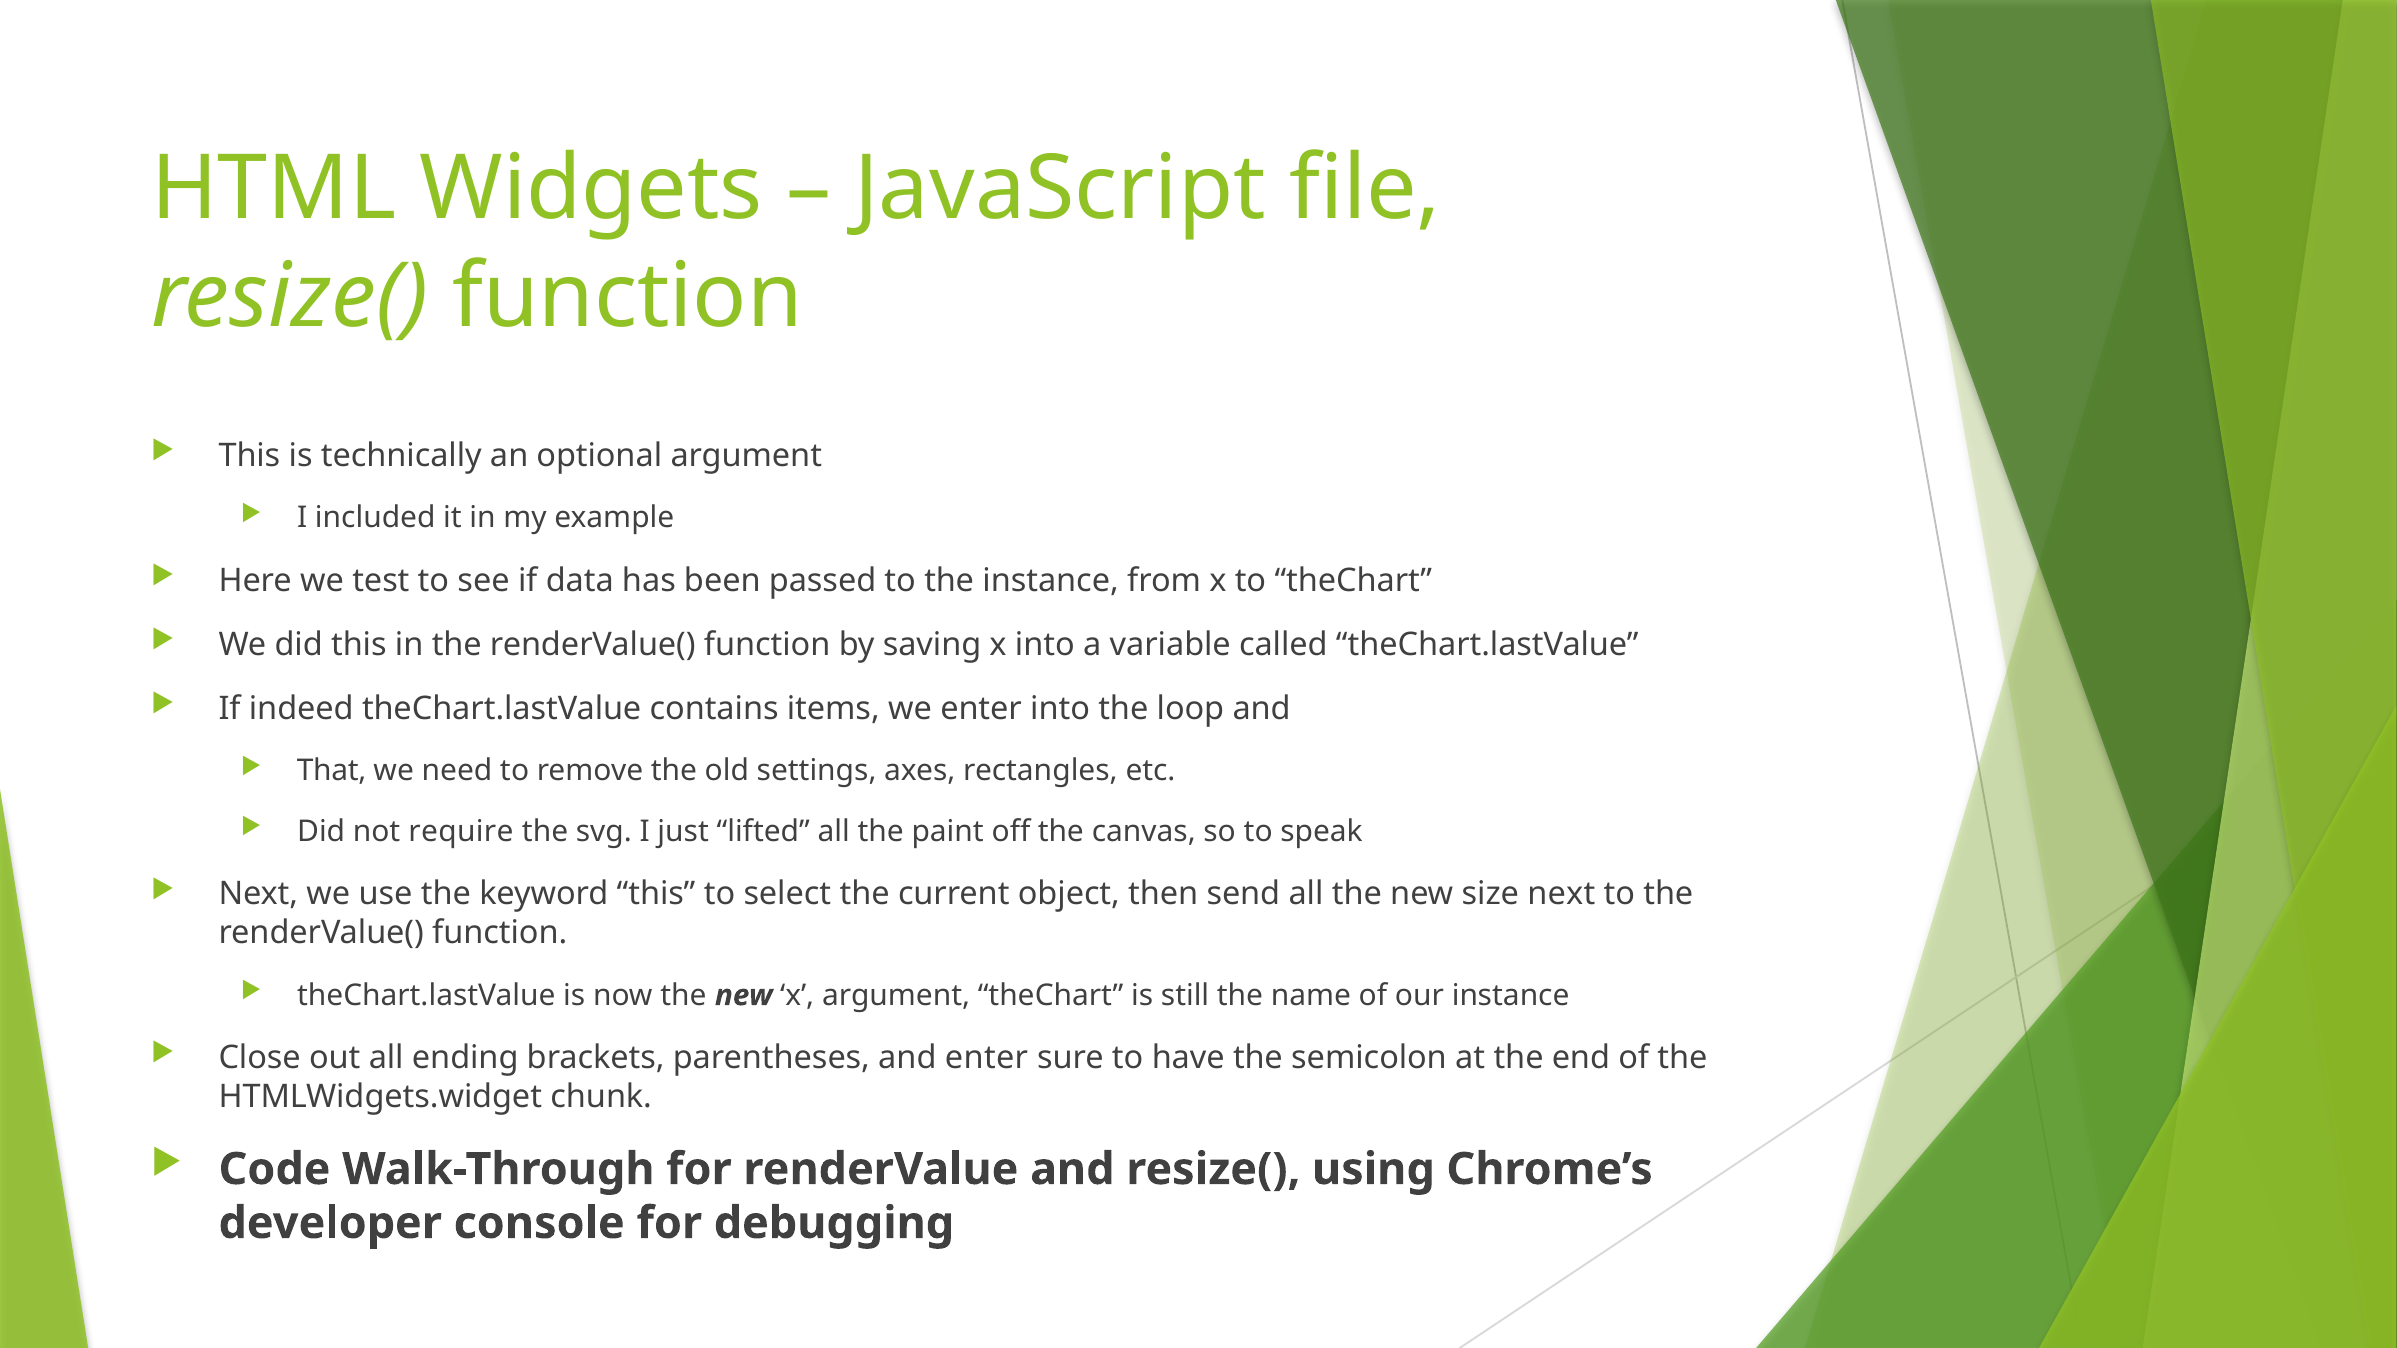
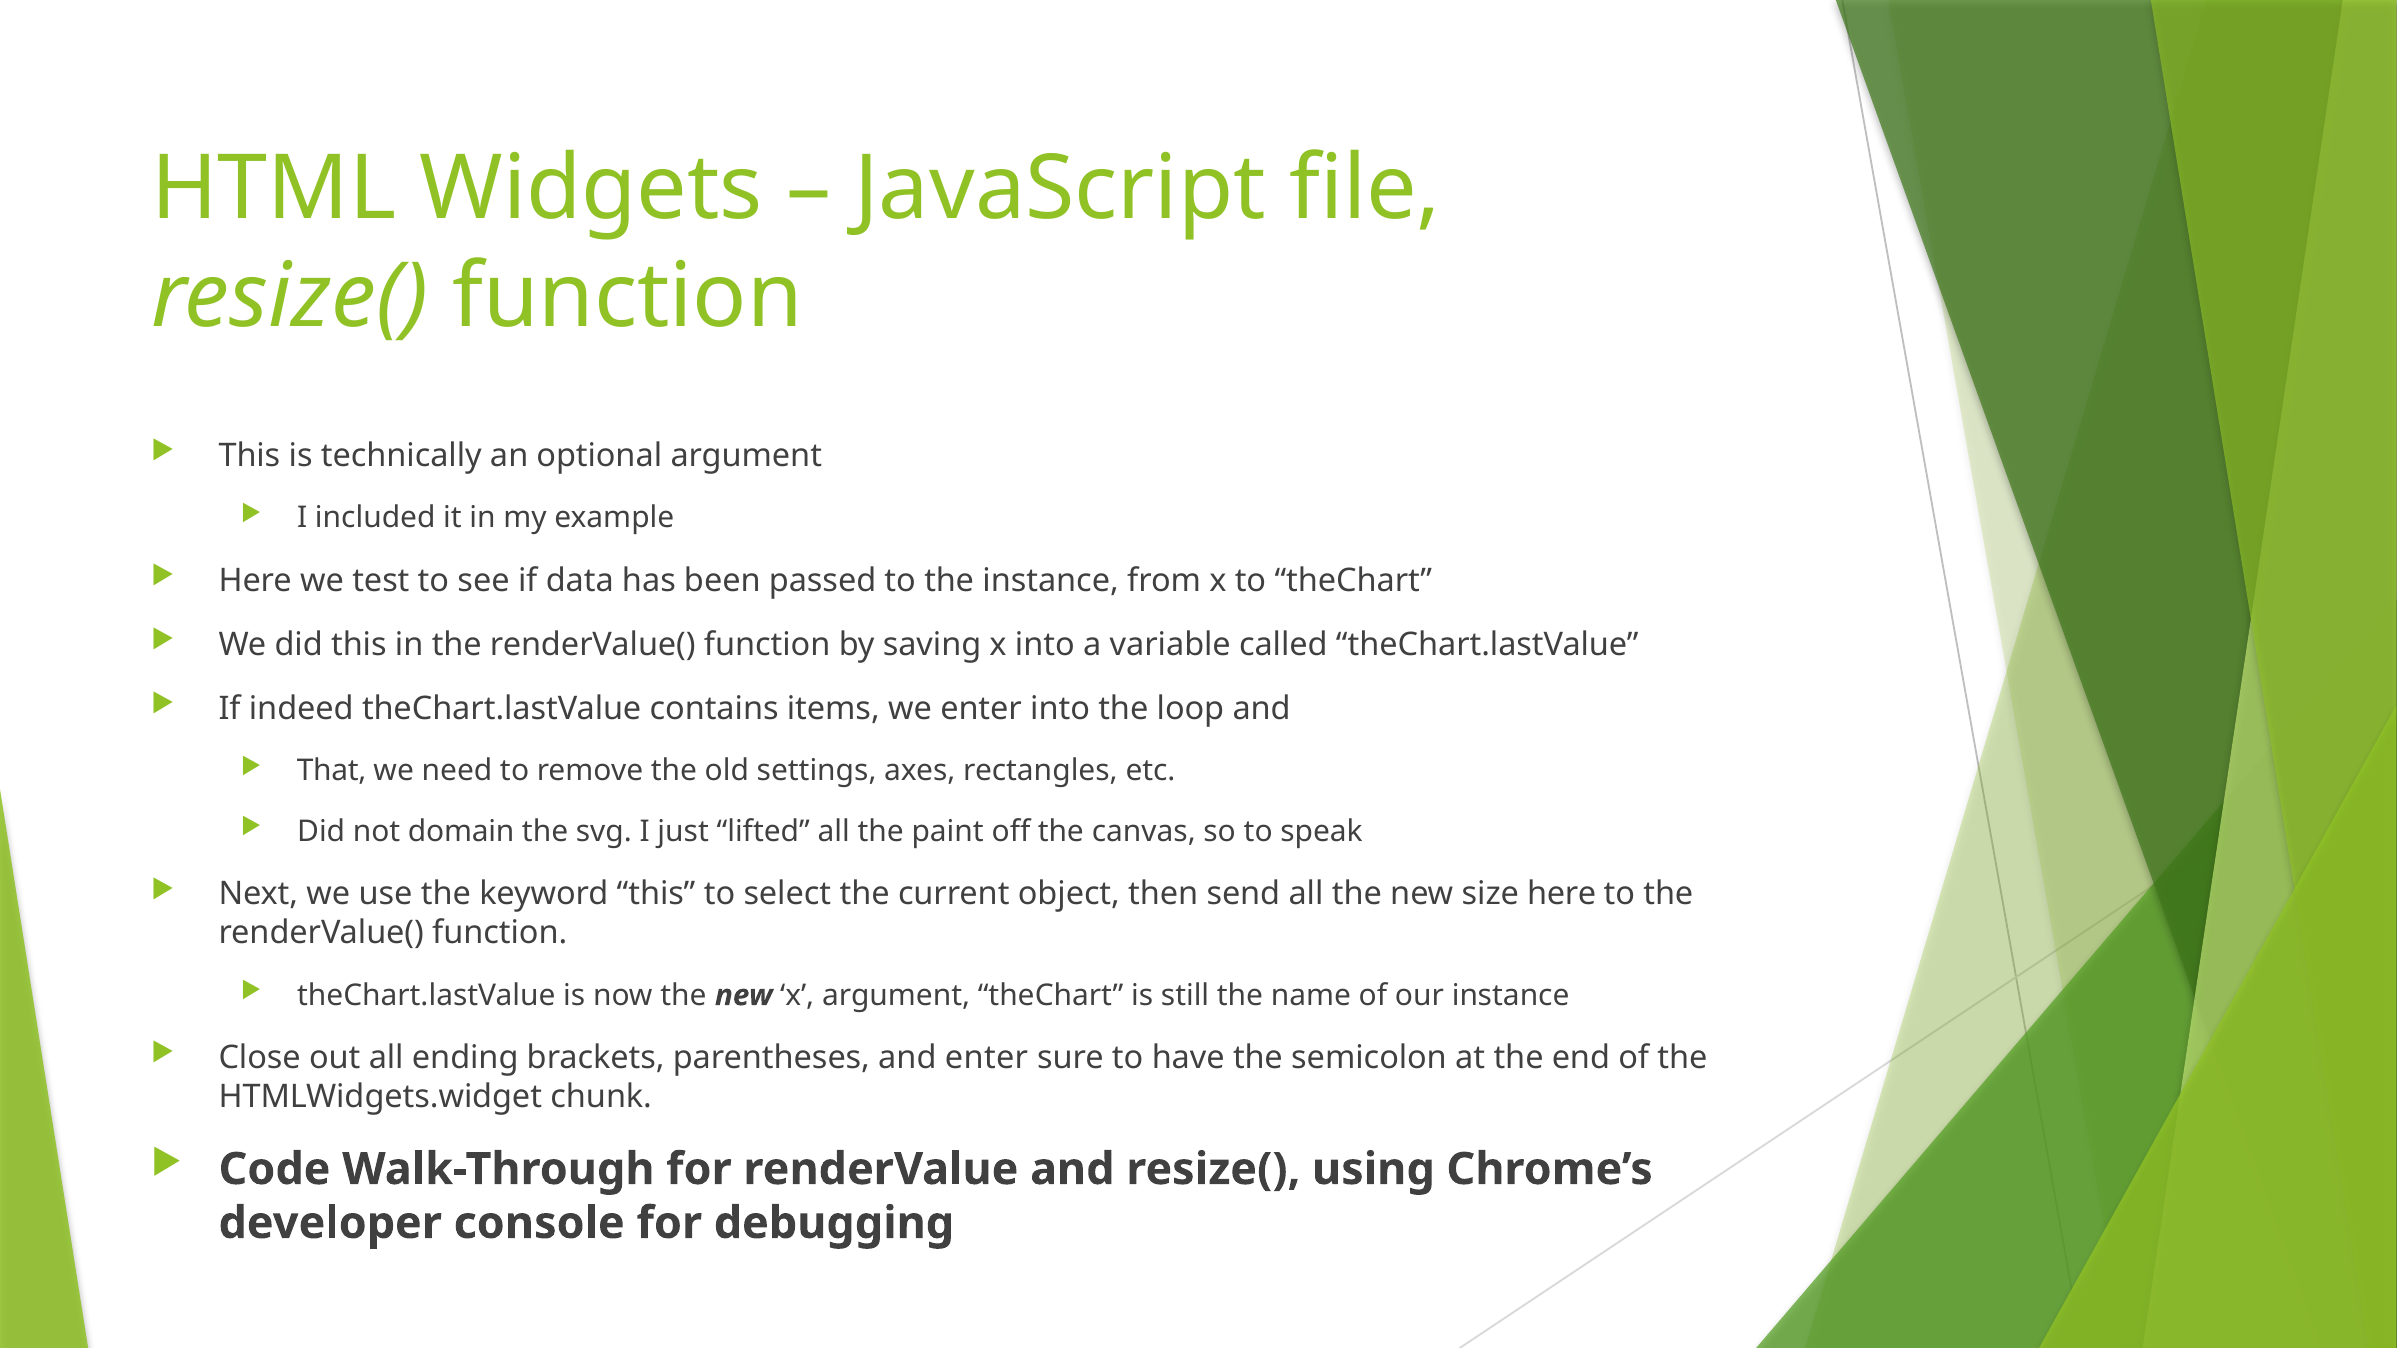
require: require -> domain
size next: next -> here
